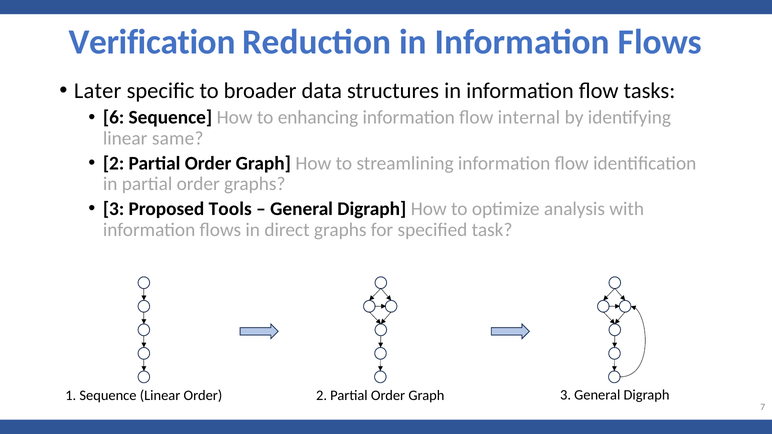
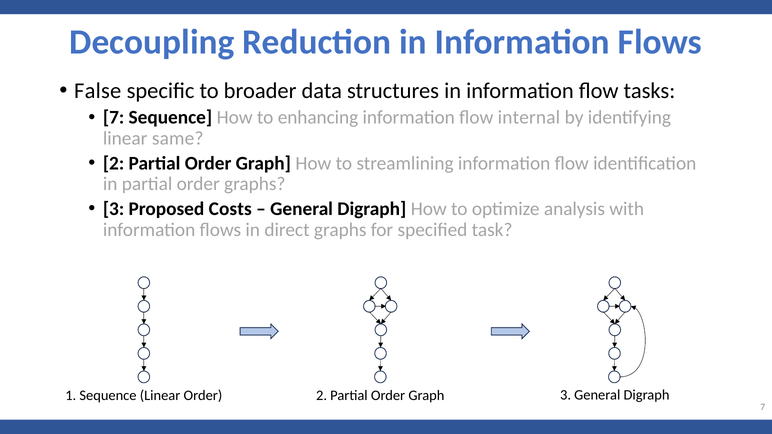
Verification: Verification -> Decoupling
Later: Later -> False
6 at (114, 118): 6 -> 7
Tools: Tools -> Costs
